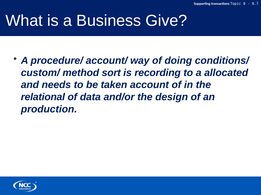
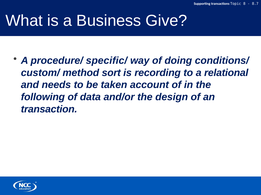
account/: account/ -> specific/
allocated: allocated -> relational
relational: relational -> following
production: production -> transaction
